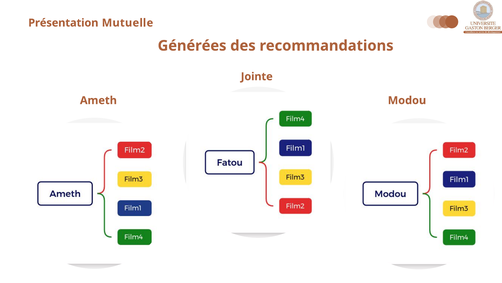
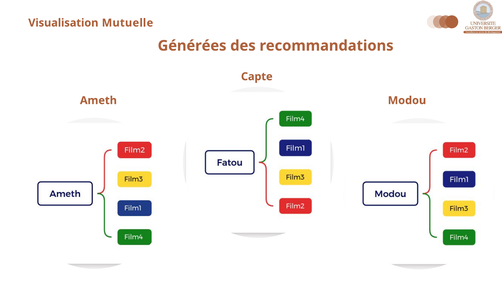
Présentation: Présentation -> Visualisation
Jointe: Jointe -> Capte
